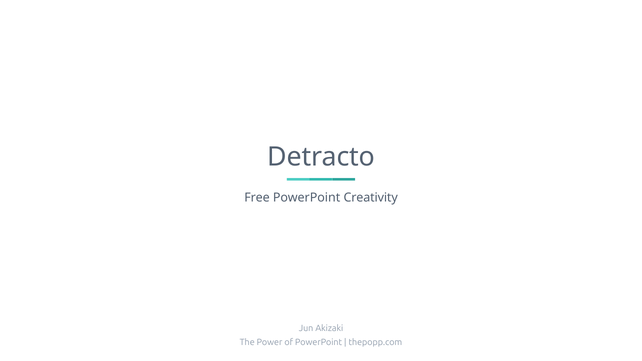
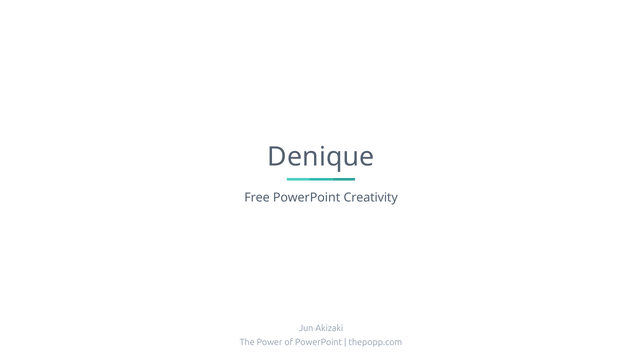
Detracto: Detracto -> Denique
